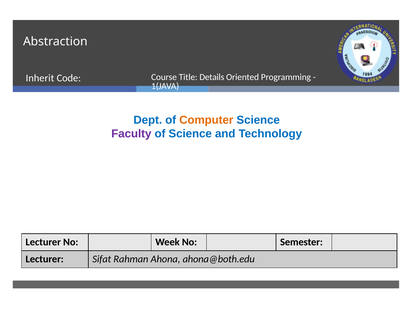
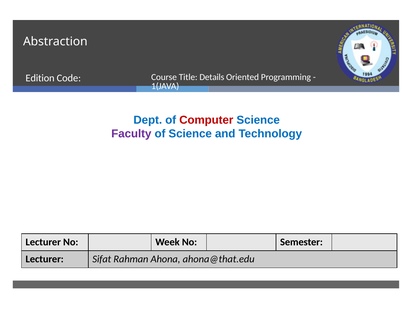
Inherit: Inherit -> Edition
Computer colour: orange -> red
ahona@both.edu: ahona@both.edu -> ahona@that.edu
